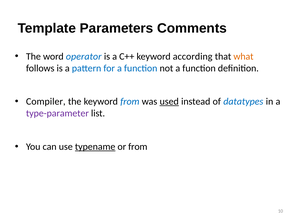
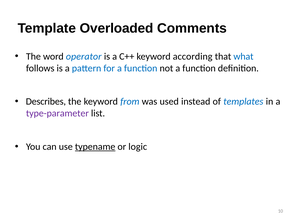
Parameters: Parameters -> Overloaded
what colour: orange -> blue
Compiler: Compiler -> Describes
used underline: present -> none
datatypes: datatypes -> templates
or from: from -> logic
